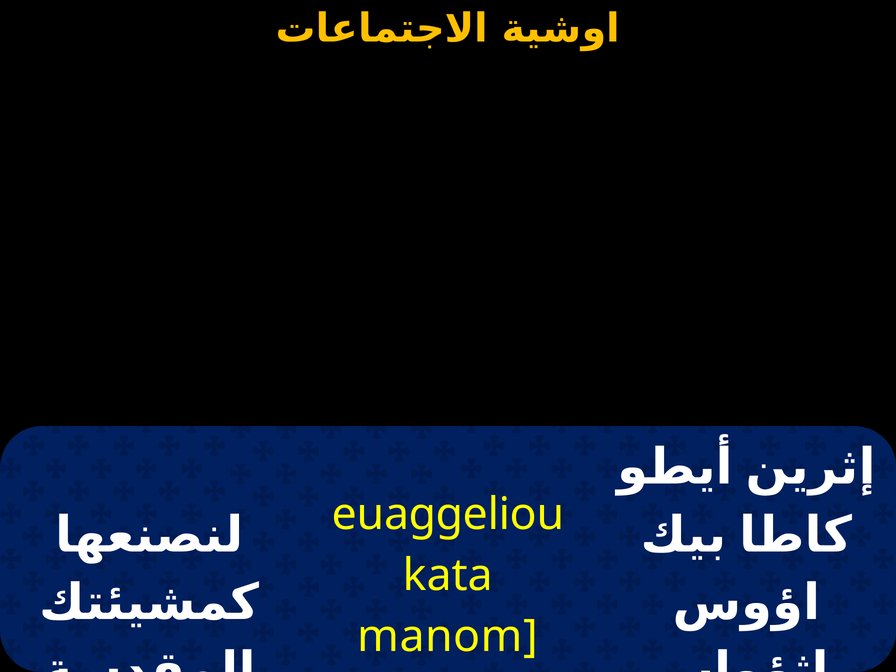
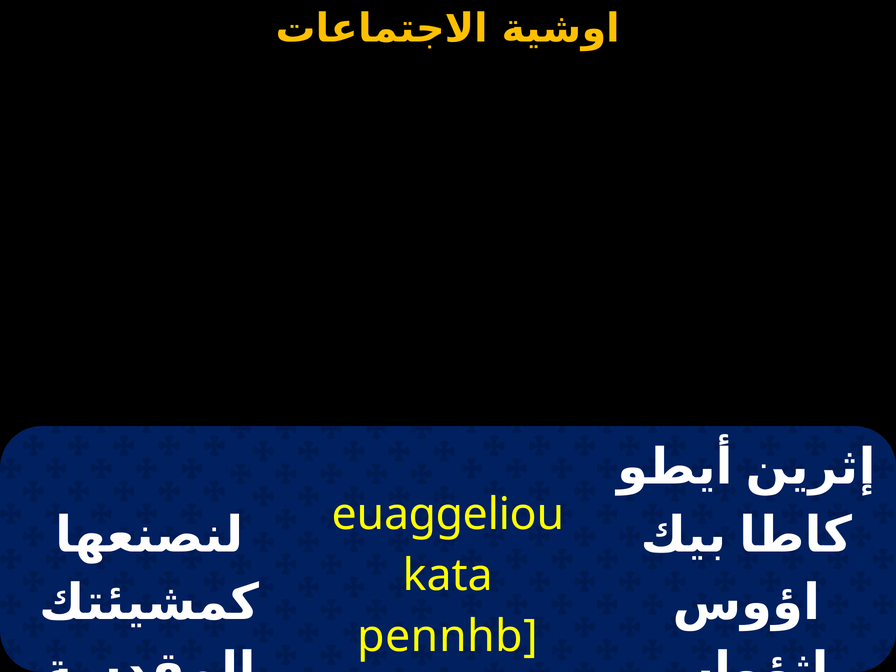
manom: manom -> pennhb
